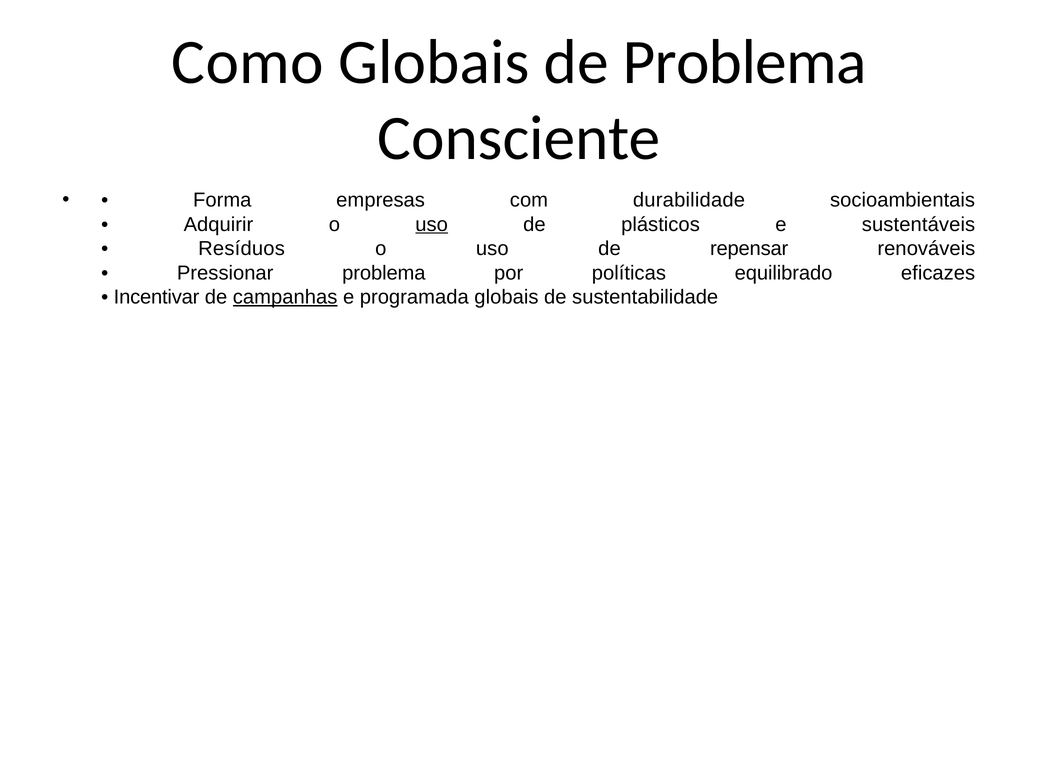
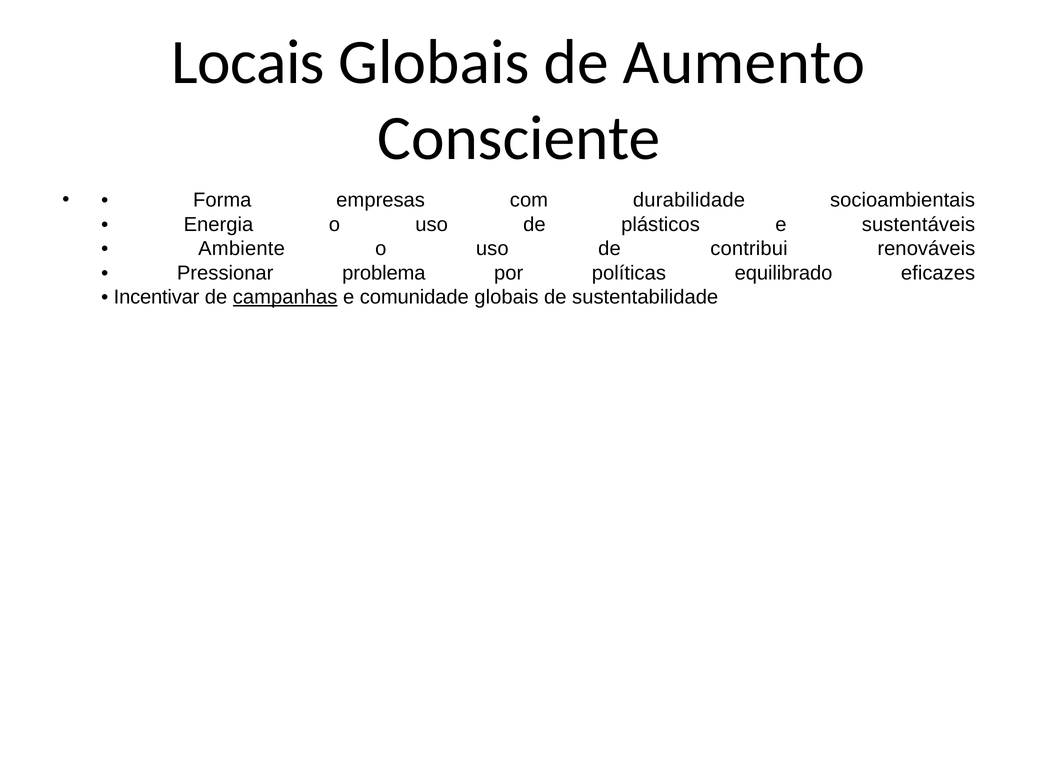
Como: Como -> Locais
de Problema: Problema -> Aumento
Adquirir: Adquirir -> Energia
uso at (432, 225) underline: present -> none
Resíduos: Resíduos -> Ambiente
repensar: repensar -> contribui
programada: programada -> comunidade
